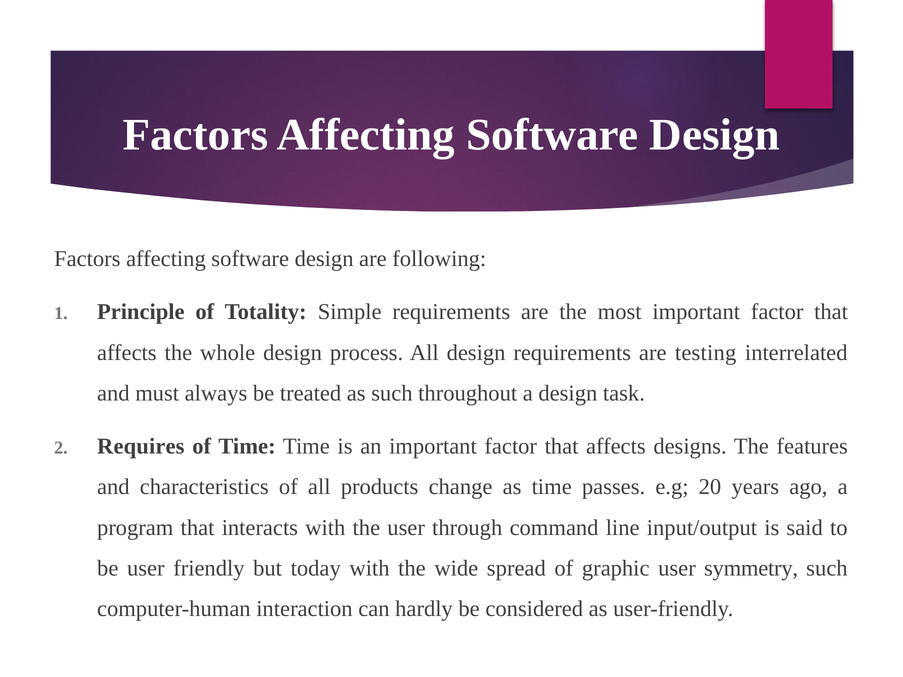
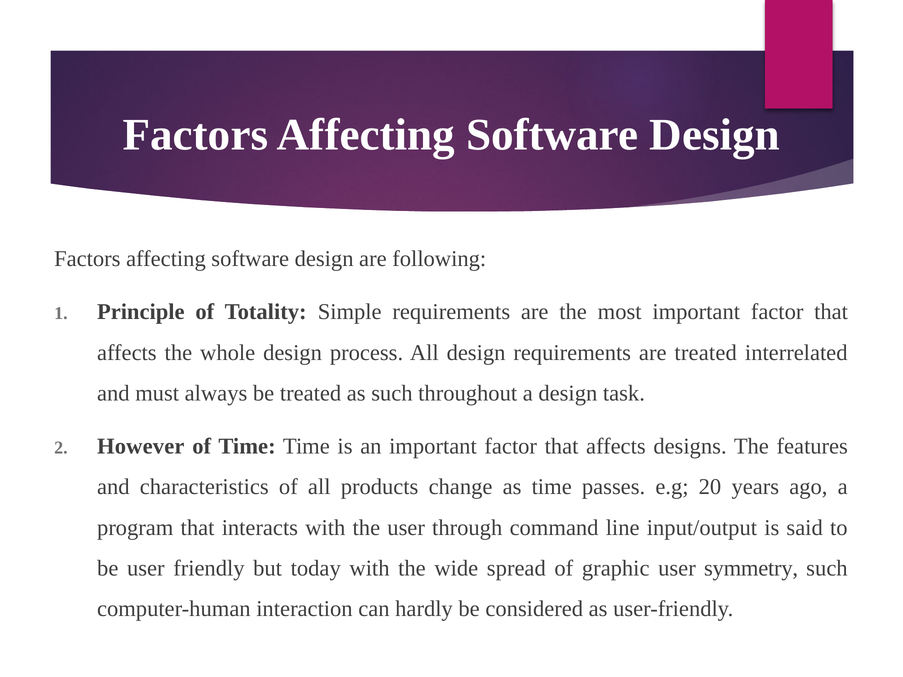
are testing: testing -> treated
Requires: Requires -> However
